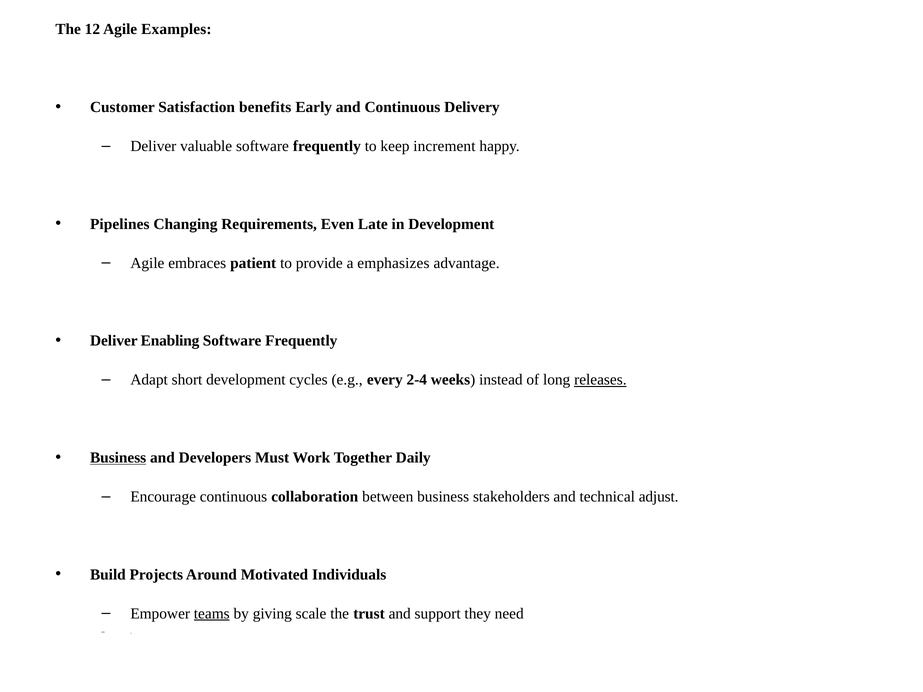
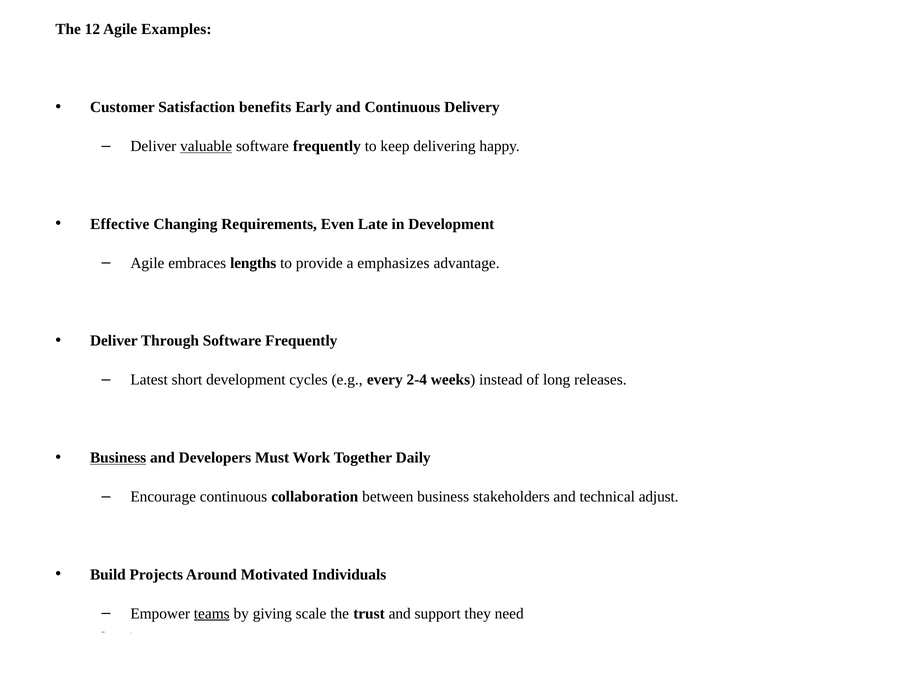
valuable underline: none -> present
increment: increment -> delivering
Pipelines: Pipelines -> Effective
patient: patient -> lengths
Enabling: Enabling -> Through
Adapt: Adapt -> Latest
releases underline: present -> none
